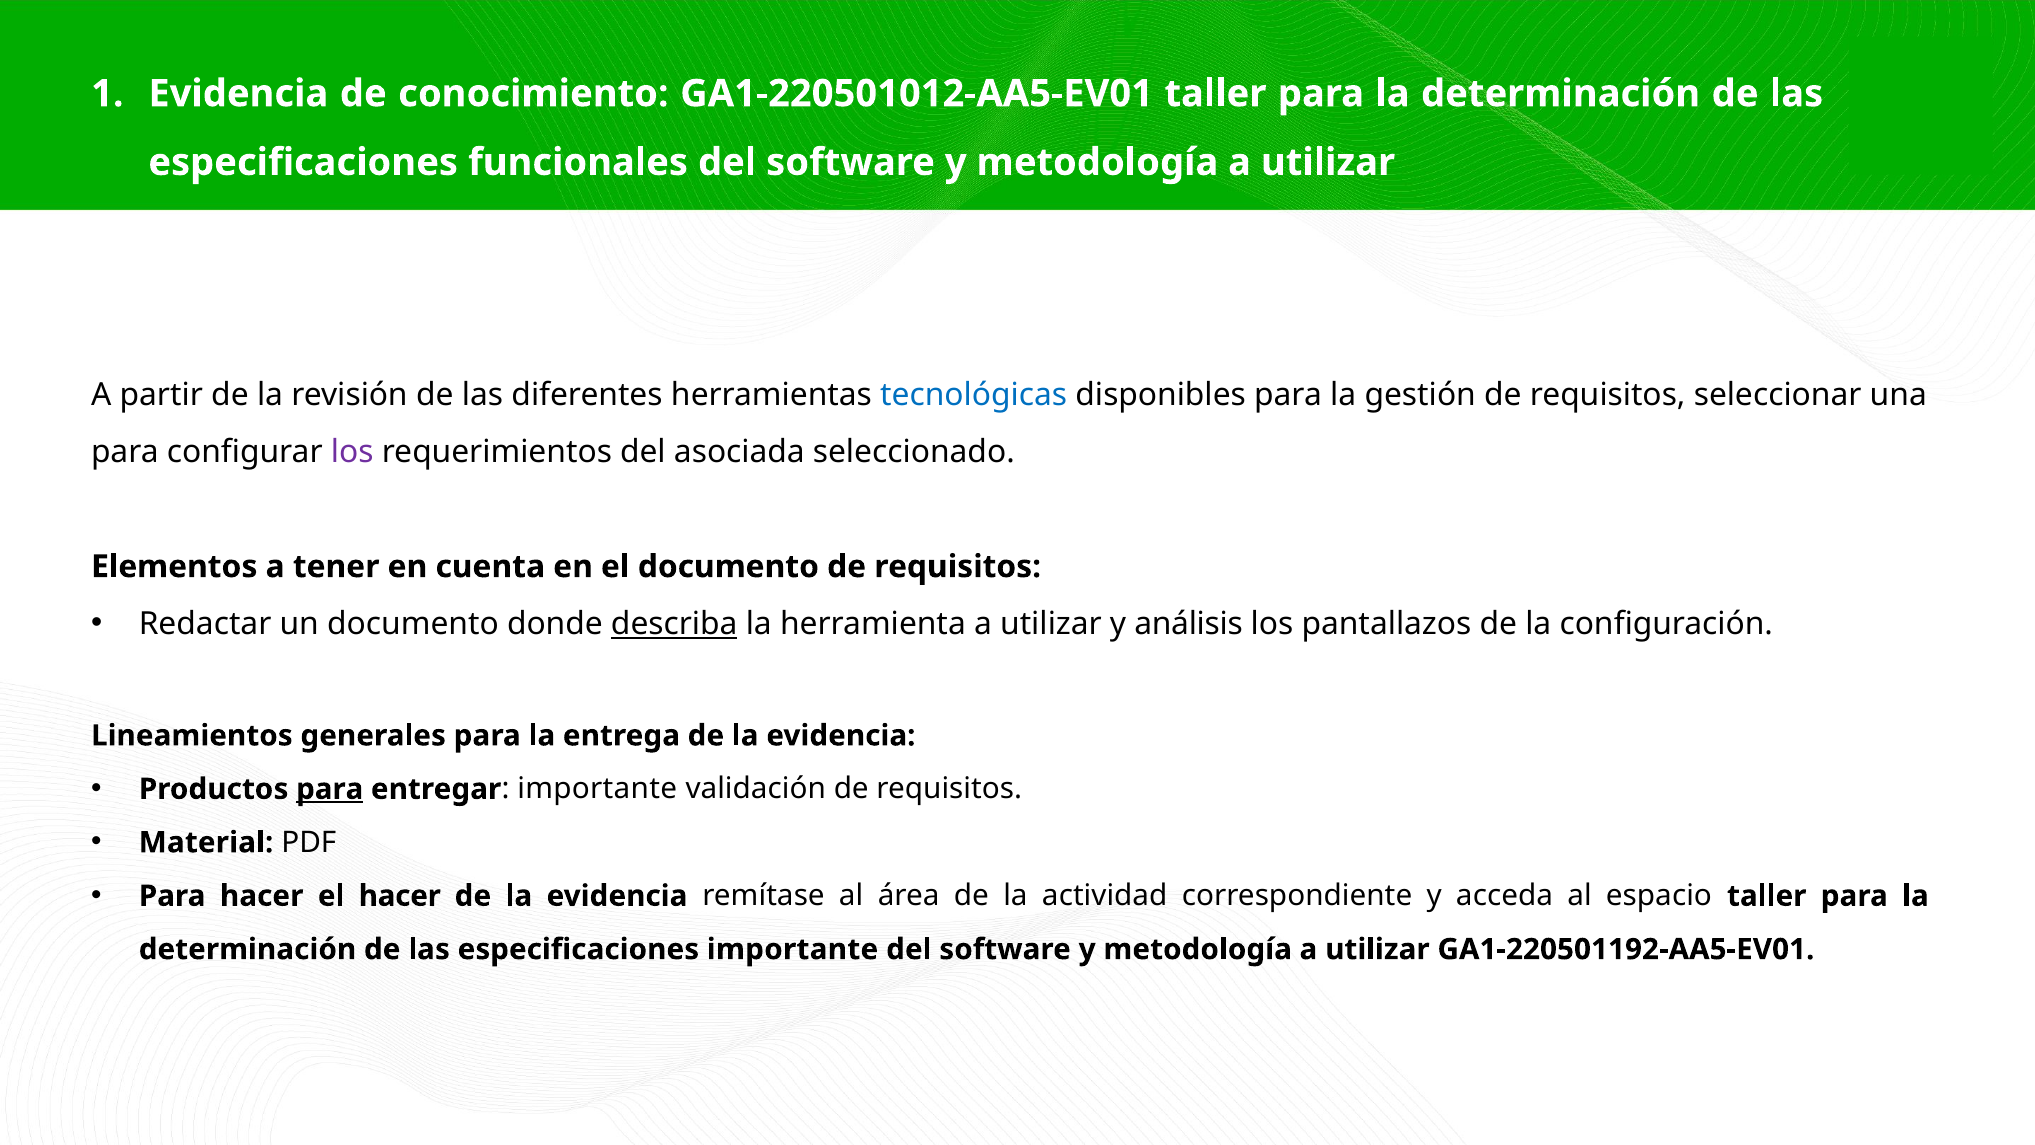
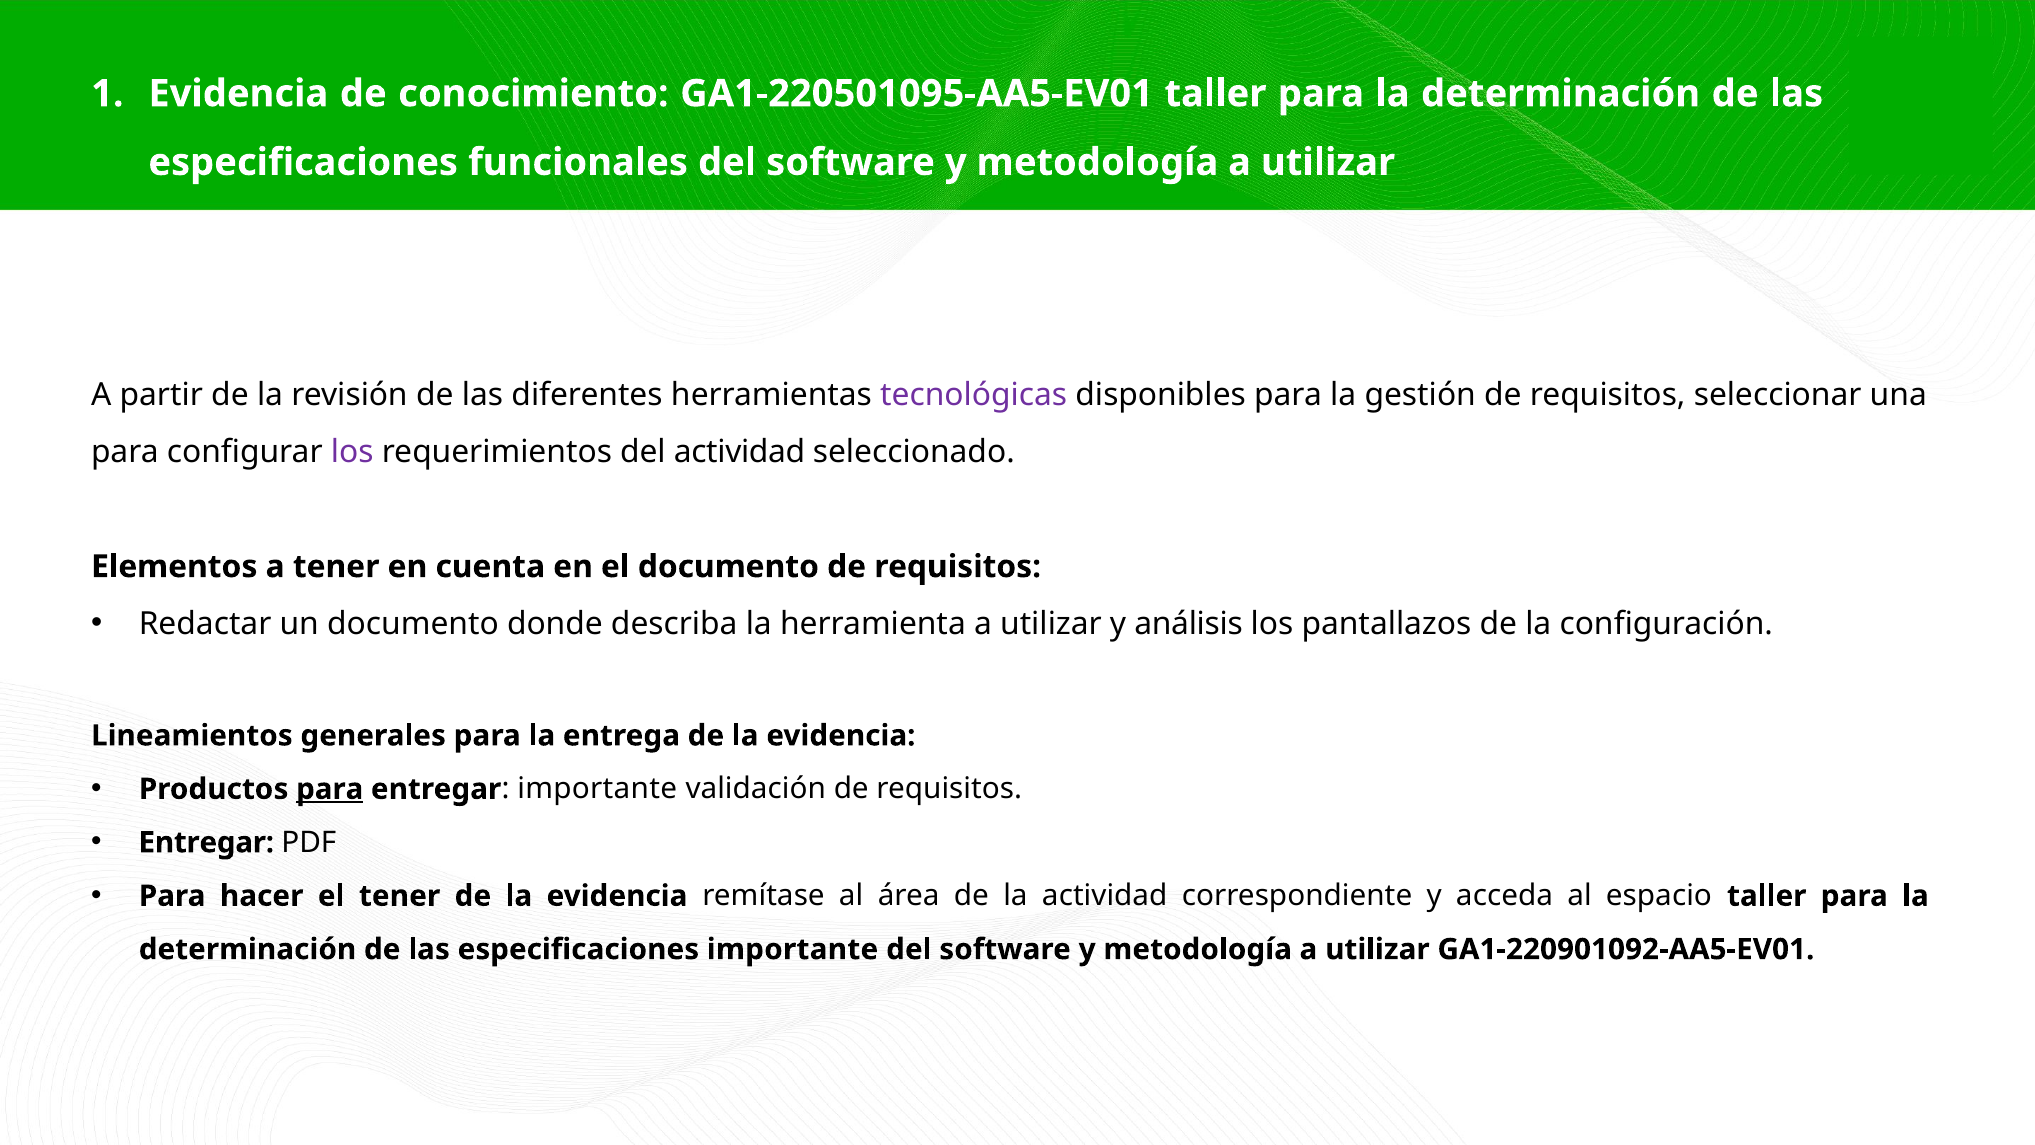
GA1-220501012-AA5-EV01: GA1-220501012-AA5-EV01 -> GA1-220501095-AA5-EV01
tecnológicas colour: blue -> purple
del asociada: asociada -> actividad
describa underline: present -> none
Material at (206, 842): Material -> Entregar
el hacer: hacer -> tener
GA1-220501192-AA5-EV01: GA1-220501192-AA5-EV01 -> GA1-220901092-AA5-EV01
